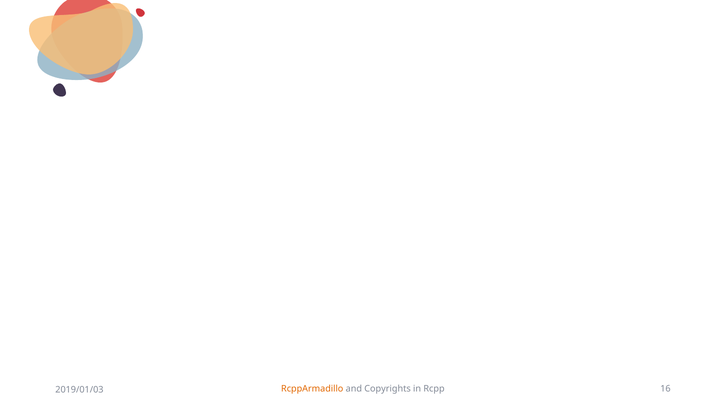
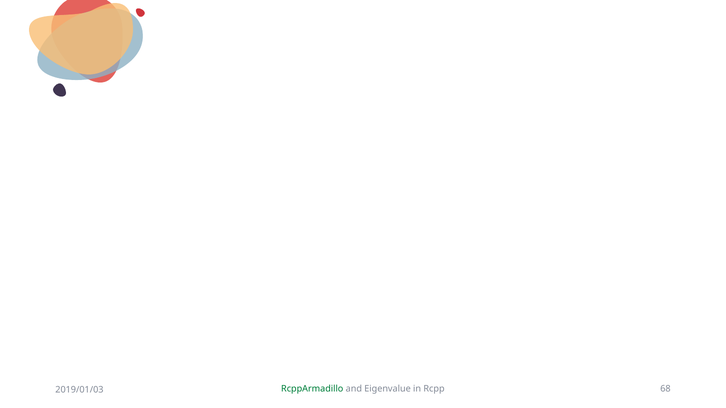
RcppArmadillo colour: orange -> green
Copyrights: Copyrights -> Eigenvalue
16: 16 -> 68
